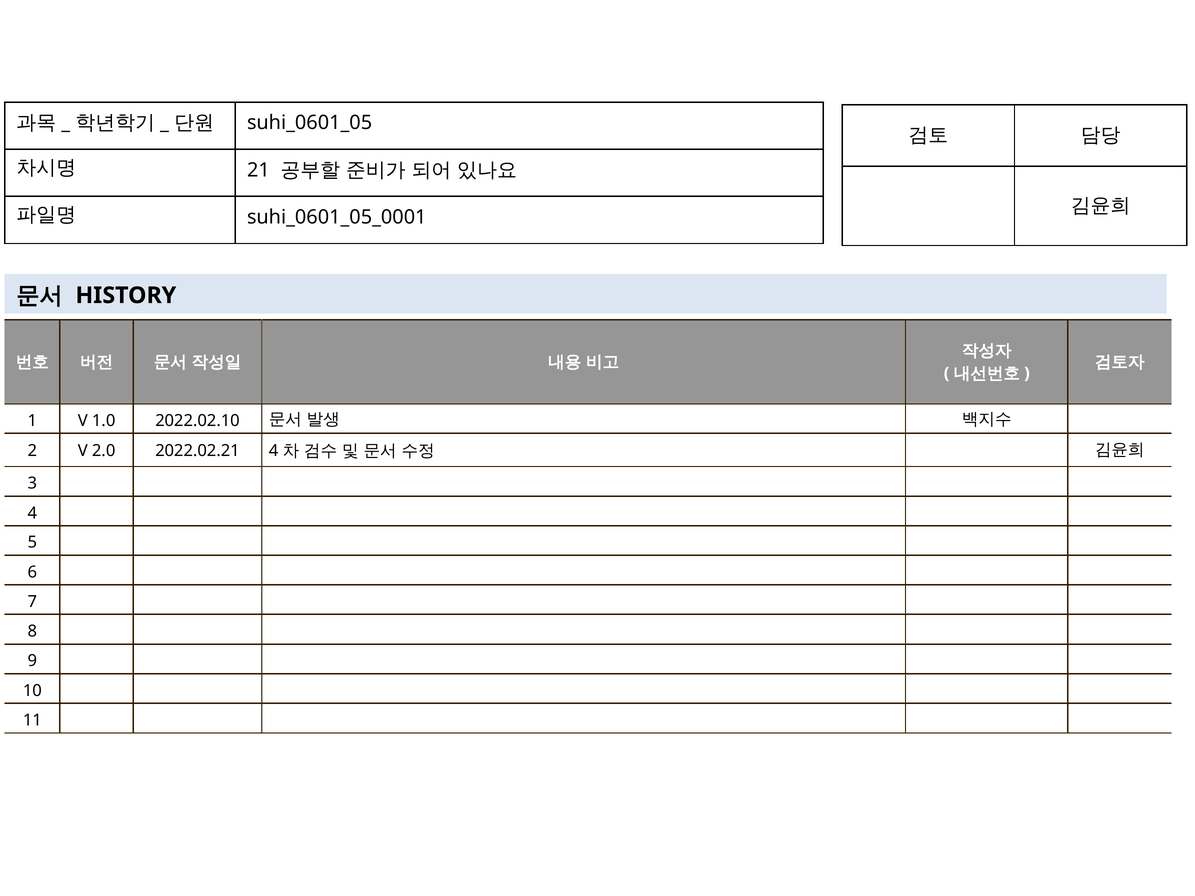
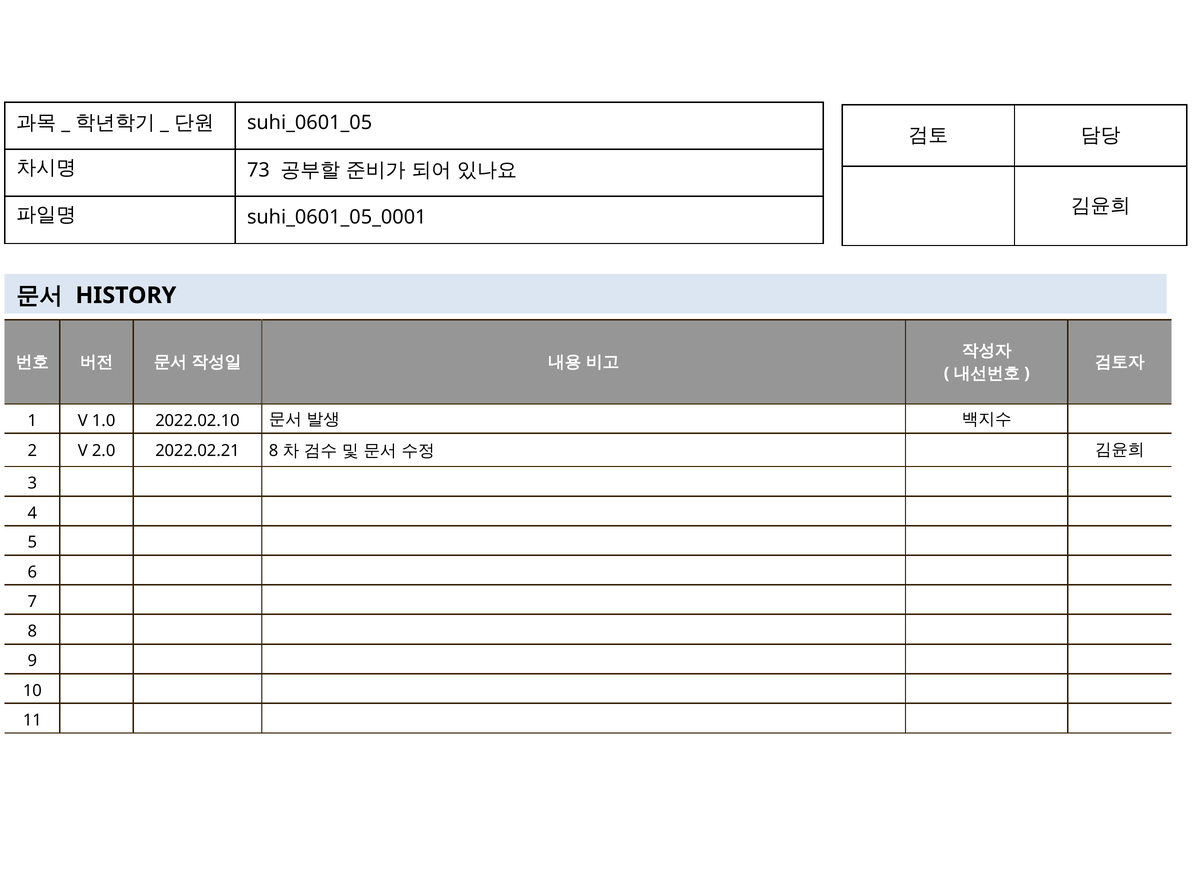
21: 21 -> 73
2022.02.21 4: 4 -> 8
